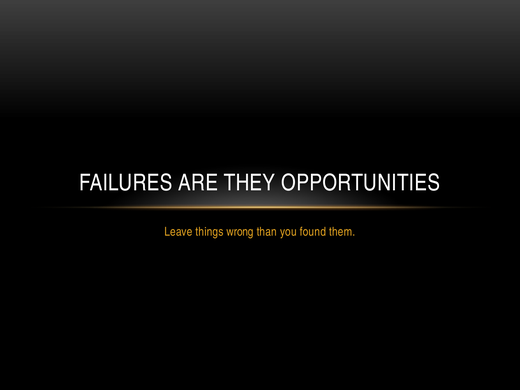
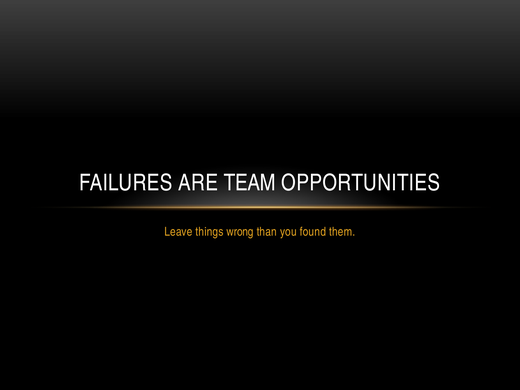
THEY: THEY -> TEAM
